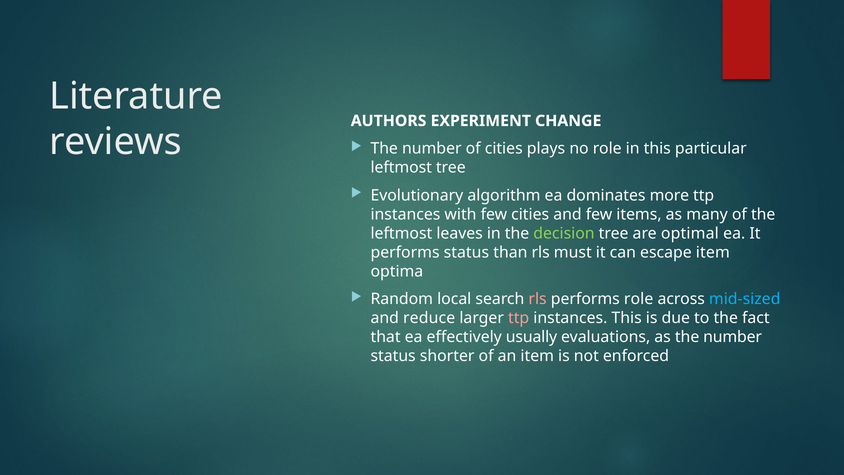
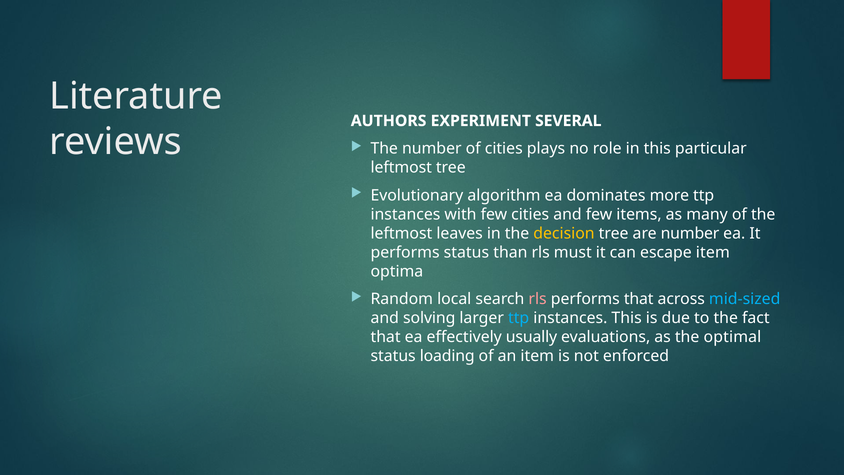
CHANGE: CHANGE -> SEVERAL
decision colour: light green -> yellow
are optimal: optimal -> number
performs role: role -> that
reduce: reduce -> solving
ttp at (519, 318) colour: pink -> light blue
as the number: number -> optimal
shorter: shorter -> loading
